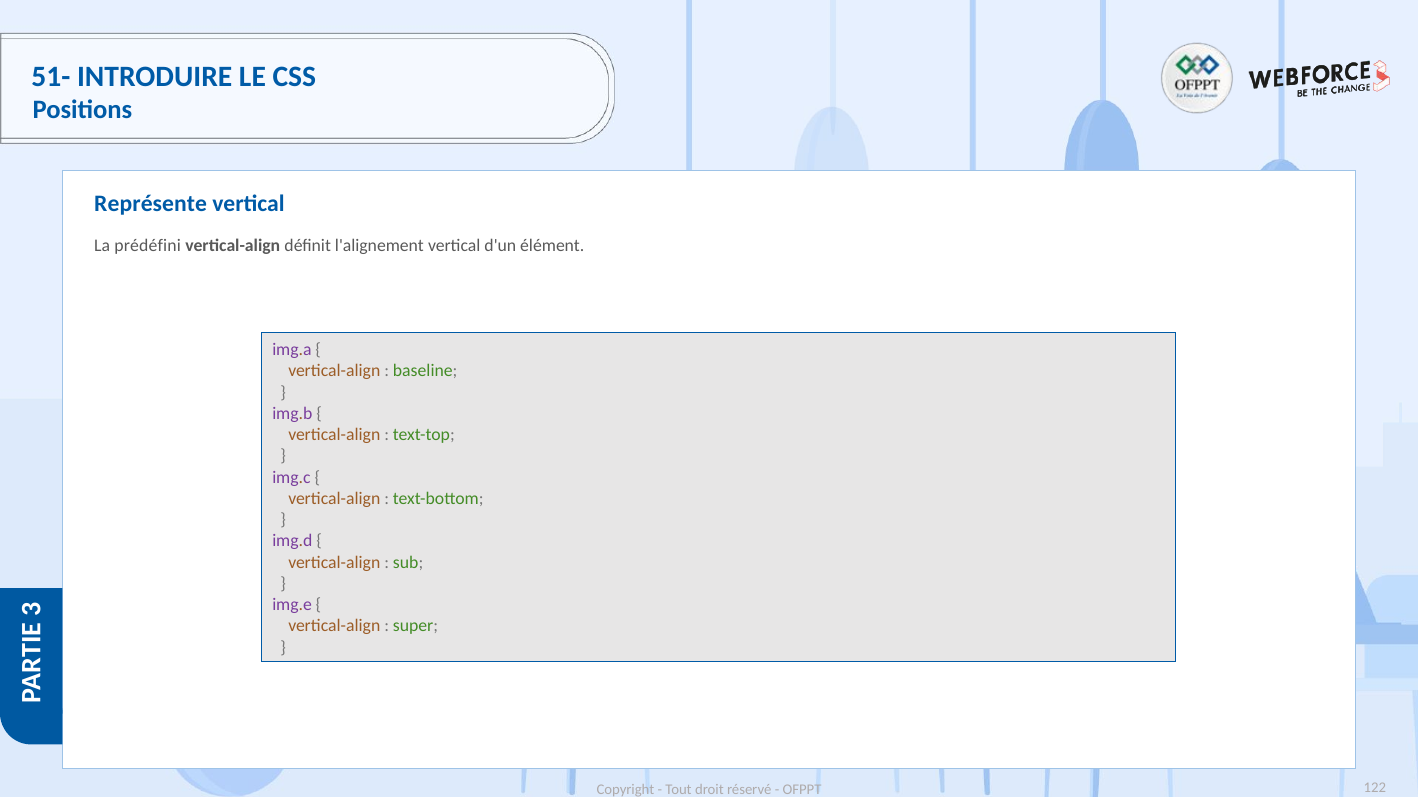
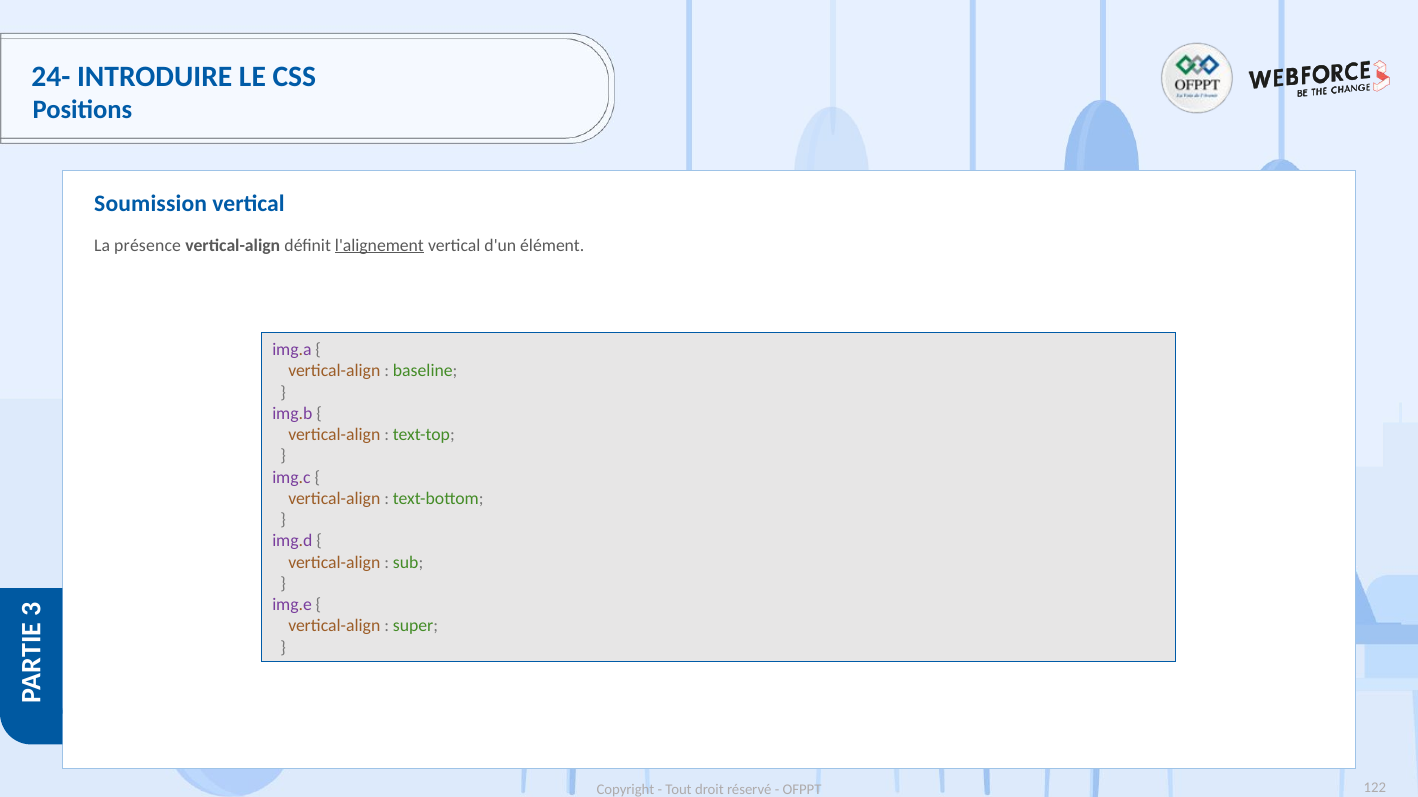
51-: 51- -> 24-
Représente: Représente -> Soumission
prédéfini: prédéfini -> présence
l'alignement underline: none -> present
